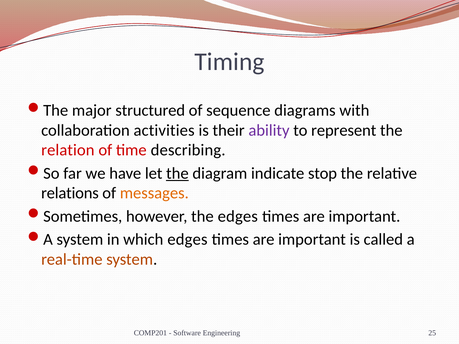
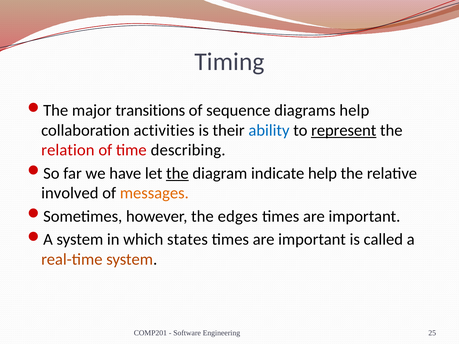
structured: structured -> transitions
diagrams with: with -> help
ability colour: purple -> blue
represent underline: none -> present
indicate stop: stop -> help
relations: relations -> involved
which edges: edges -> states
